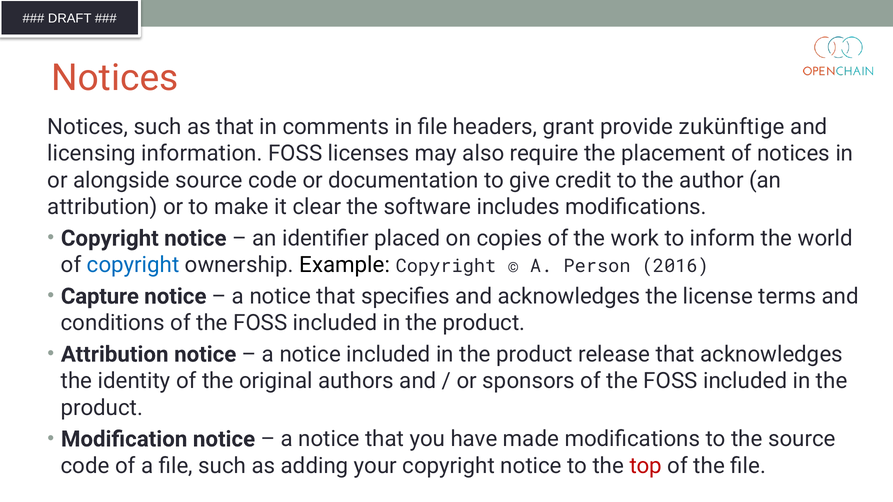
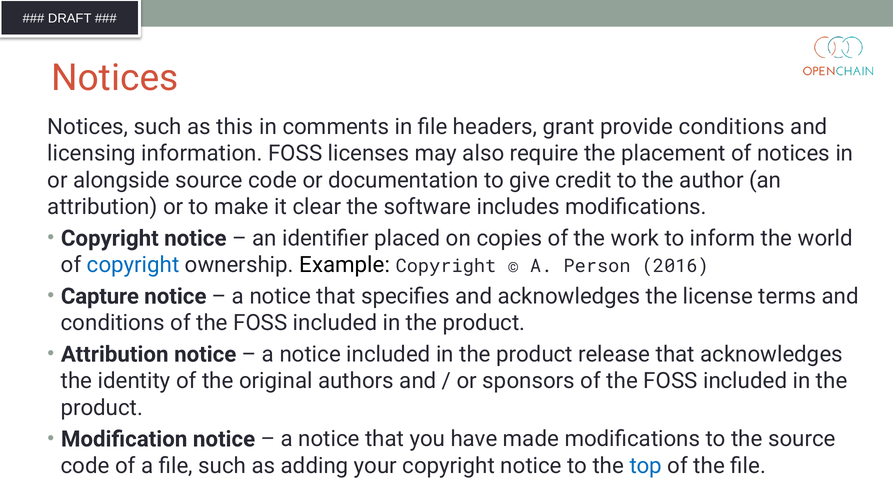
as that: that -> this
provide zukünftige: zukünftige -> conditions
top colour: red -> blue
